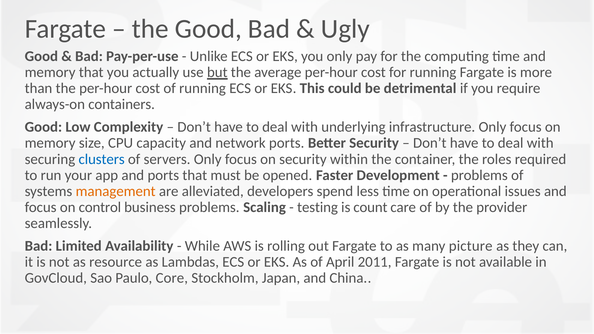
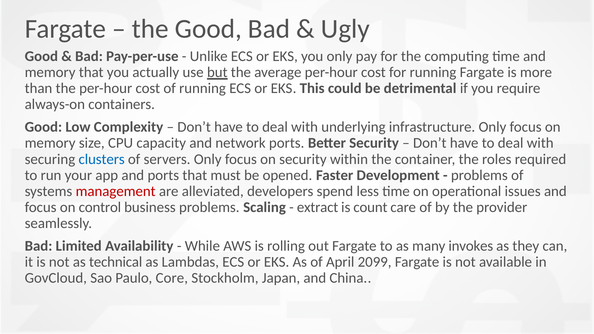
management colour: orange -> red
testing: testing -> extract
picture: picture -> invokes
resource: resource -> technical
2011: 2011 -> 2099
